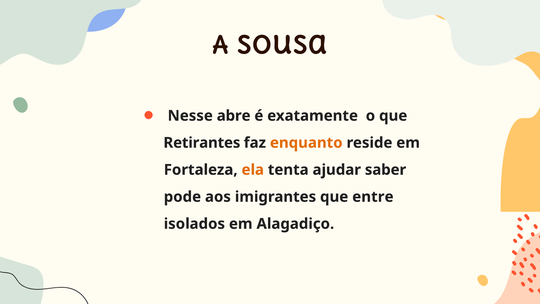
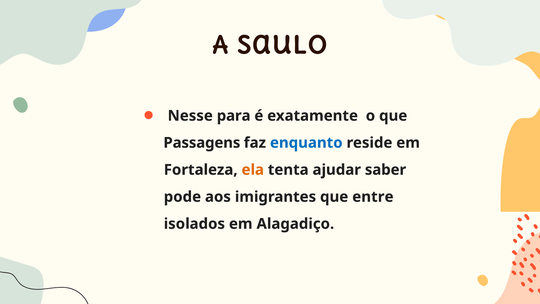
Sousa: Sousa -> Saulo
abre: abre -> para
Retirantes: Retirantes -> Passagens
enquanto colour: orange -> blue
